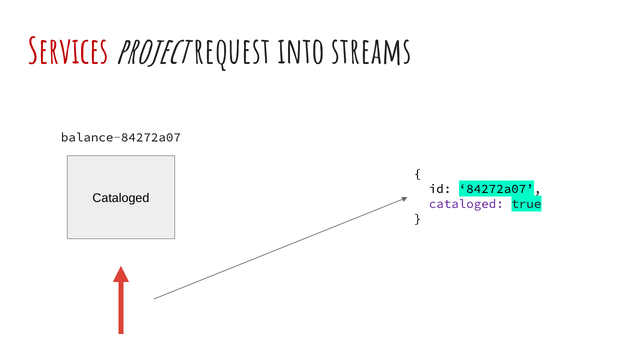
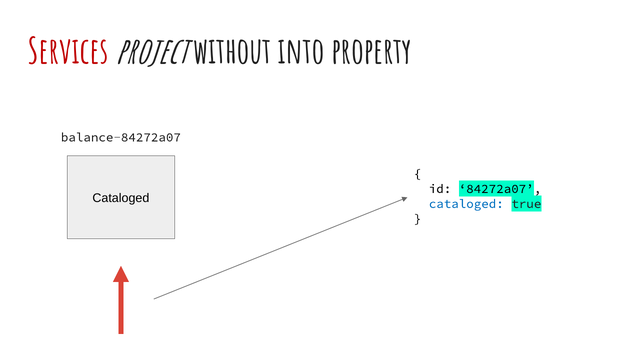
request: request -> without
streams: streams -> property
cataloged at (466, 204) colour: purple -> blue
